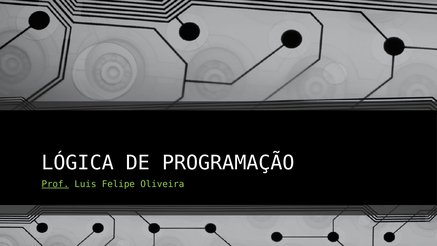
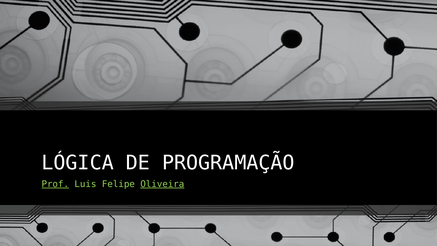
Oliveira underline: none -> present
